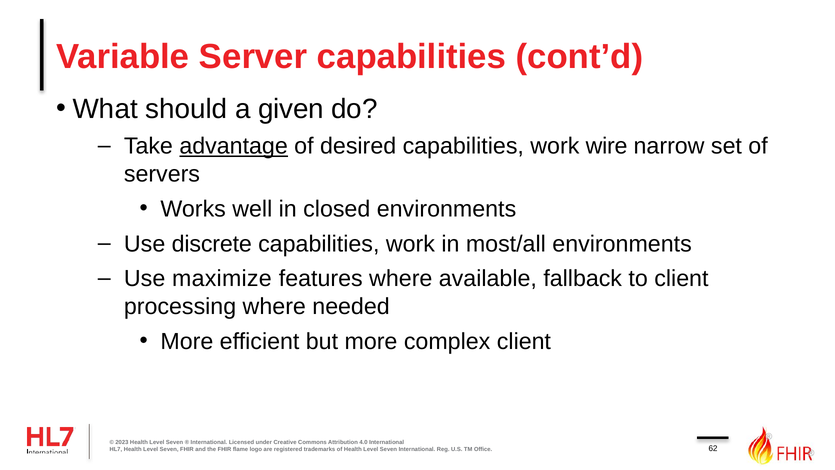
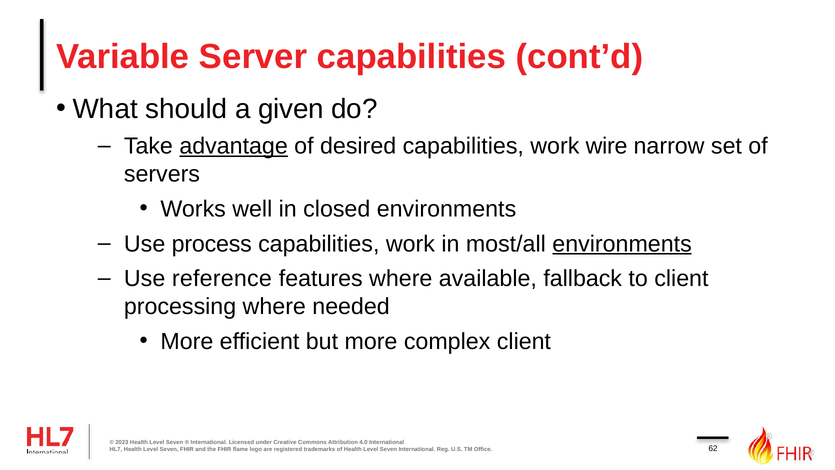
discrete: discrete -> process
environments at (622, 244) underline: none -> present
maximize: maximize -> reference
